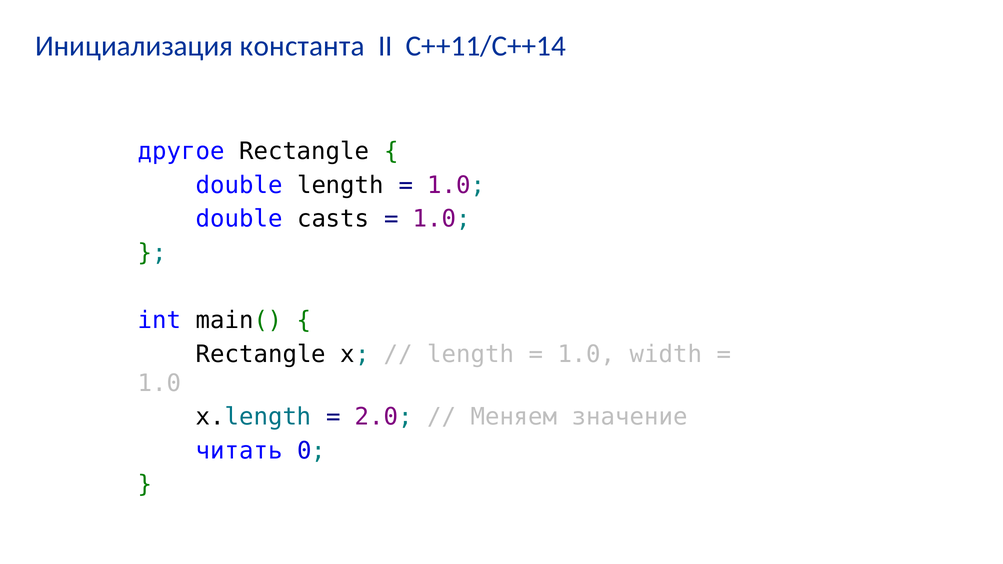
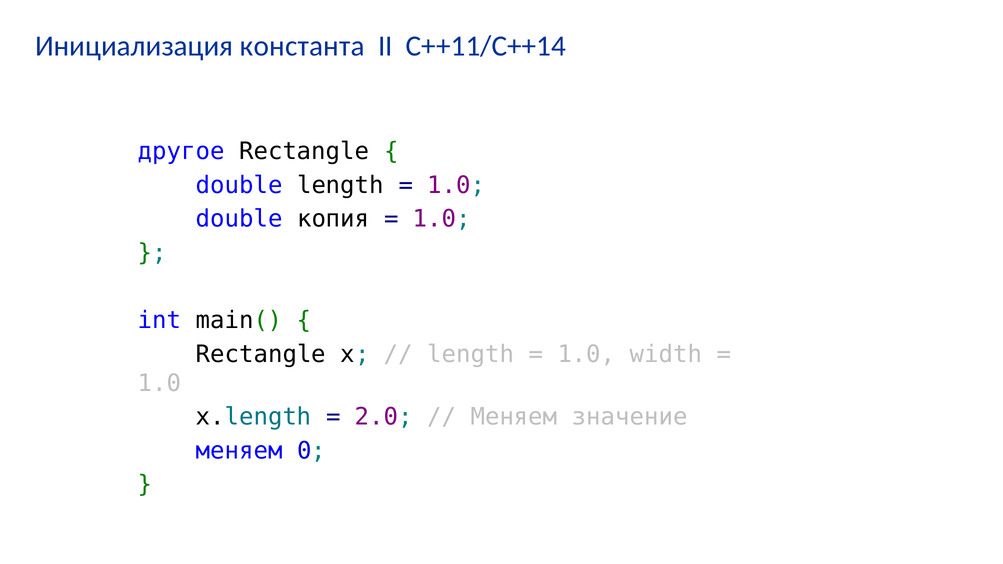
casts: casts -> копия
читать at (239, 451): читать -> меняем
